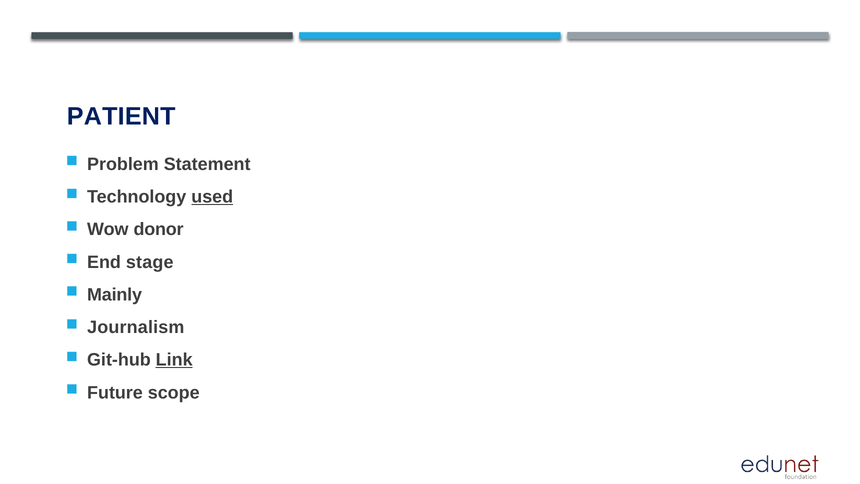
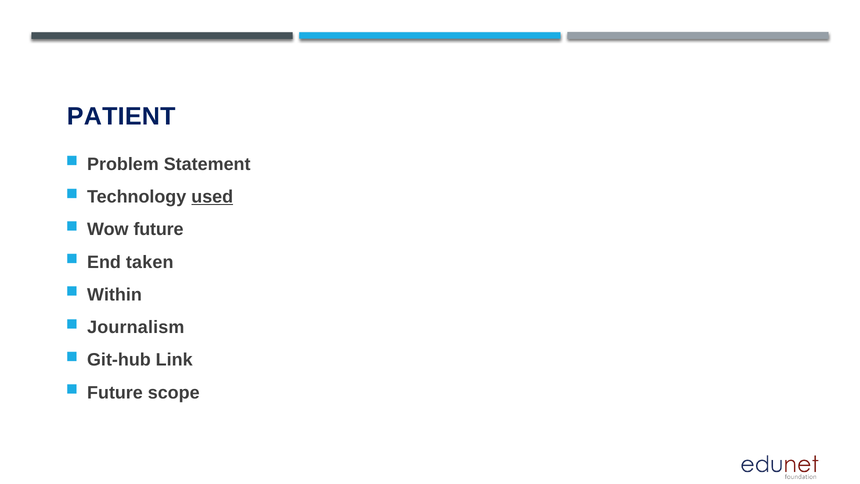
Wow donor: donor -> future
stage: stage -> taken
Mainly: Mainly -> Within
Link underline: present -> none
